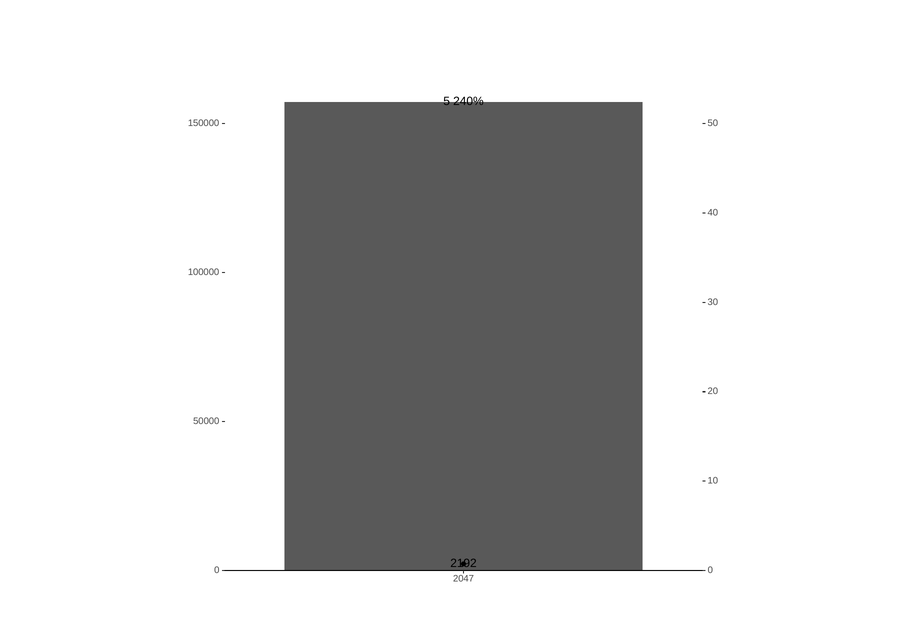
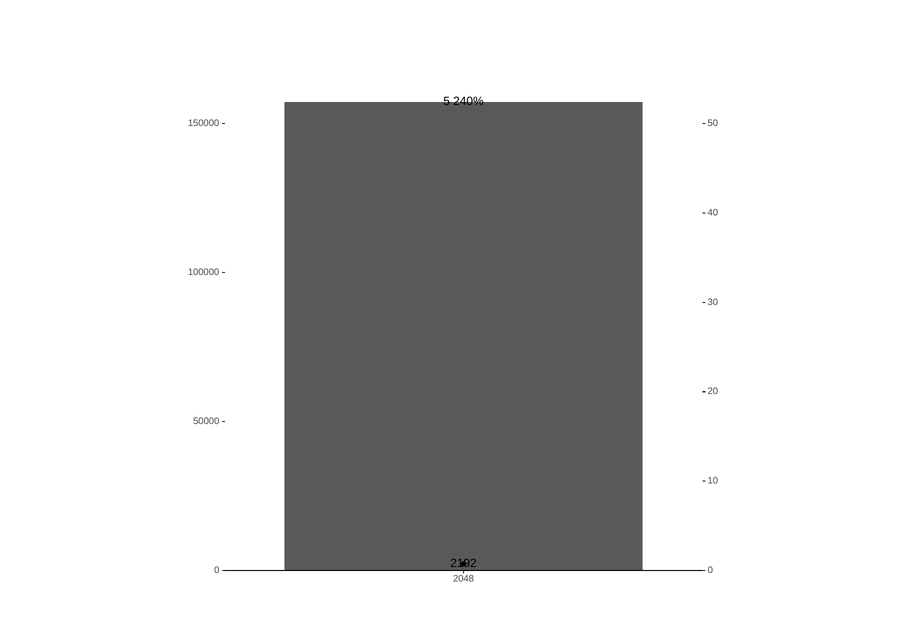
2047: 2047 -> 2048
